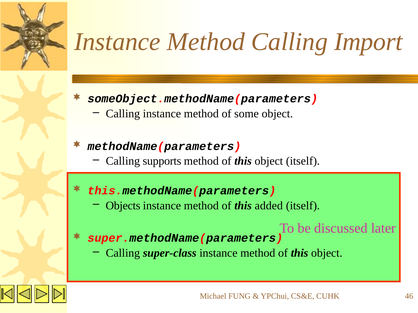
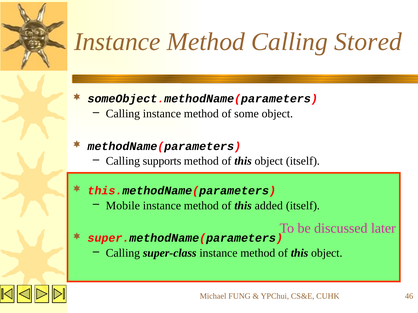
Import: Import -> Stored
Objects: Objects -> Mobile
